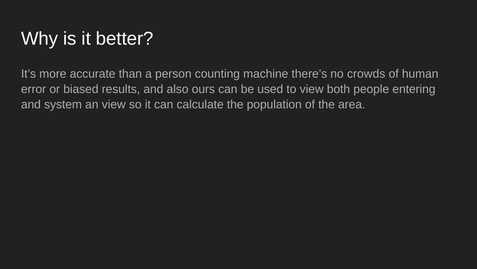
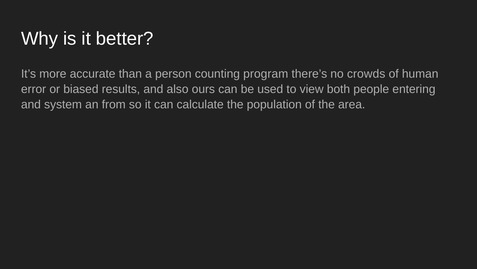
machine: machine -> program
an view: view -> from
